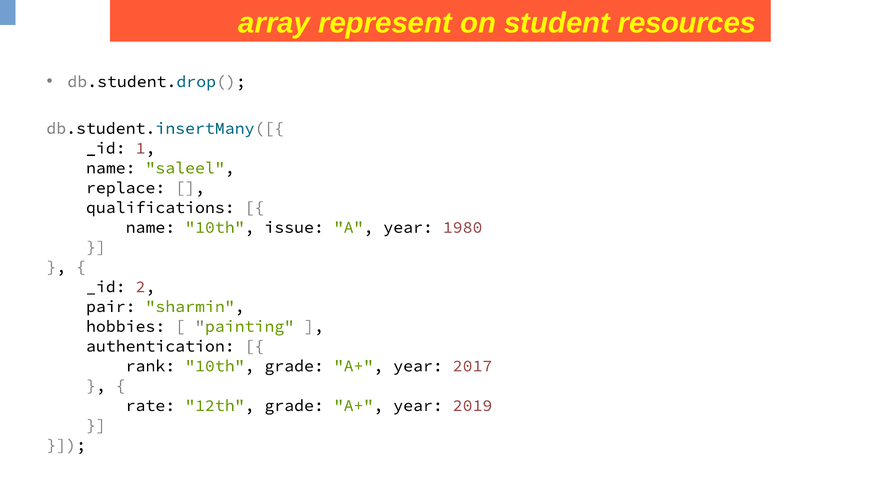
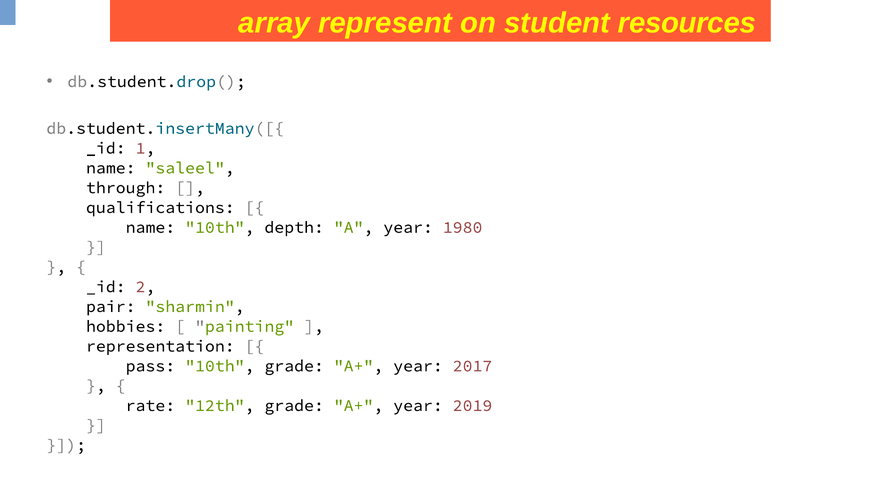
replace: replace -> through
issue: issue -> depth
authentication: authentication -> representation
rank: rank -> pass
